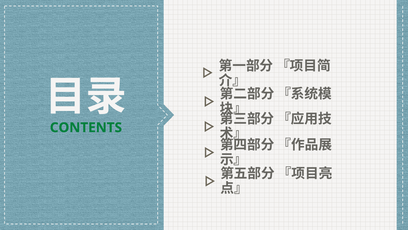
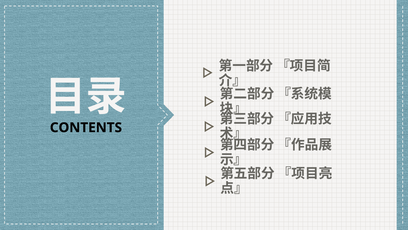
CONTENTS colour: green -> black
